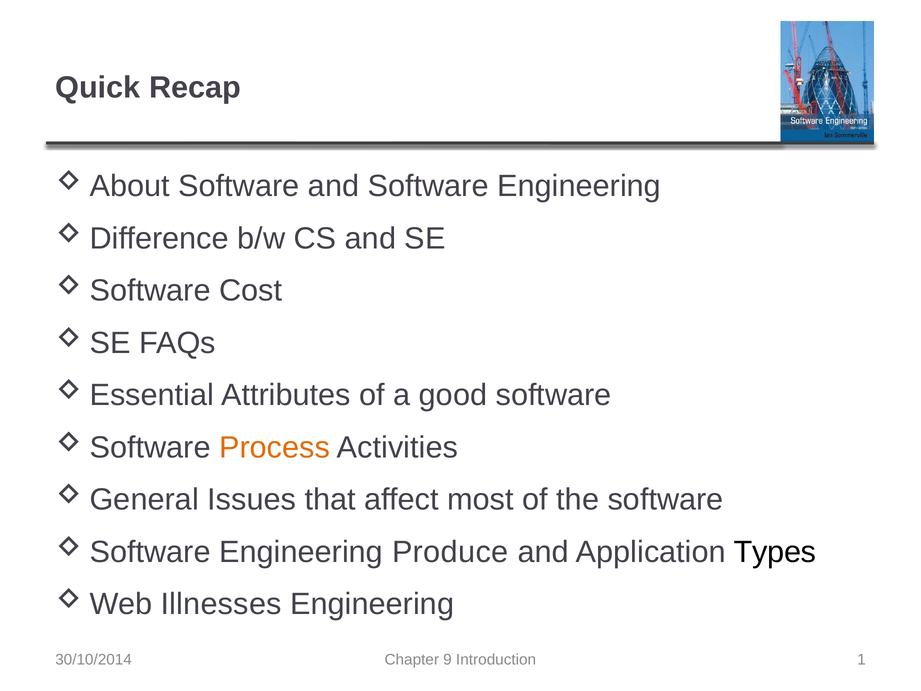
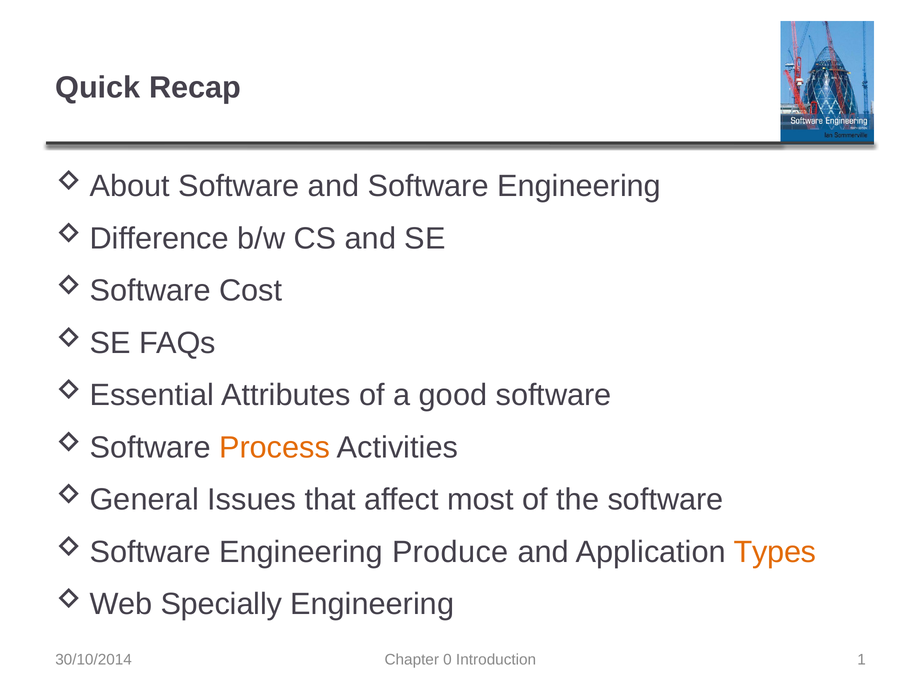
Types colour: black -> orange
Illnesses: Illnesses -> Specially
9: 9 -> 0
